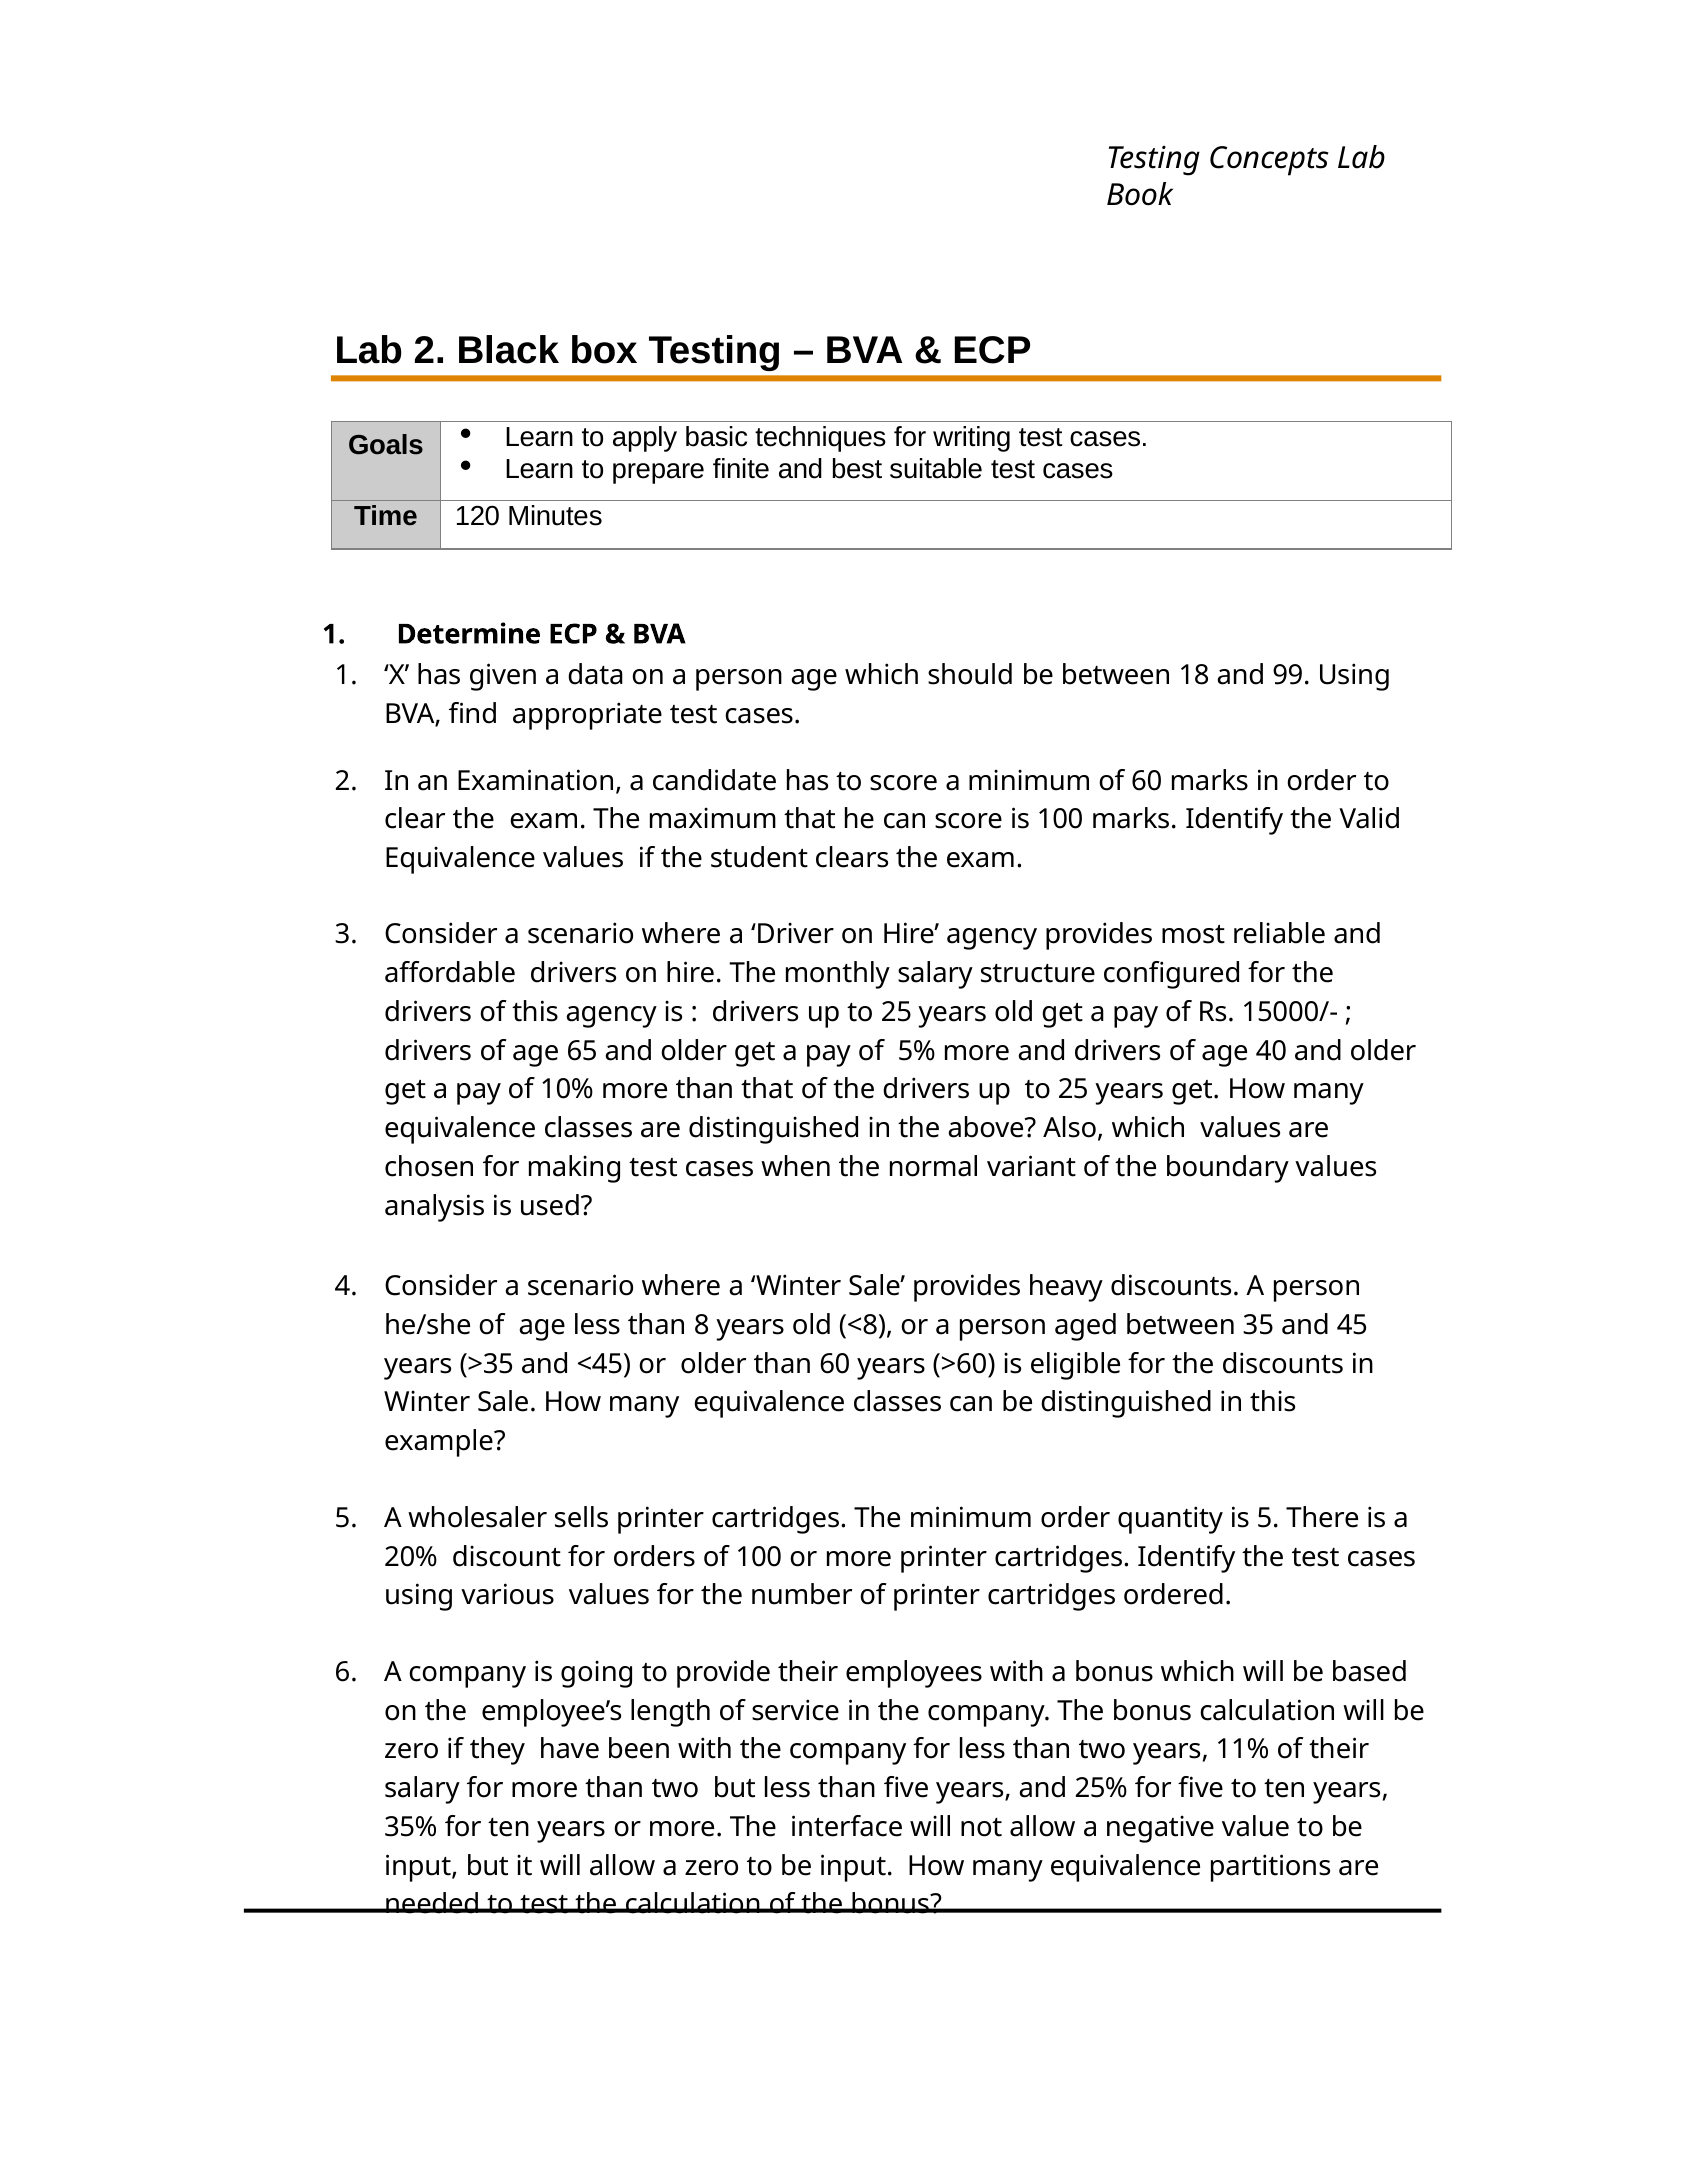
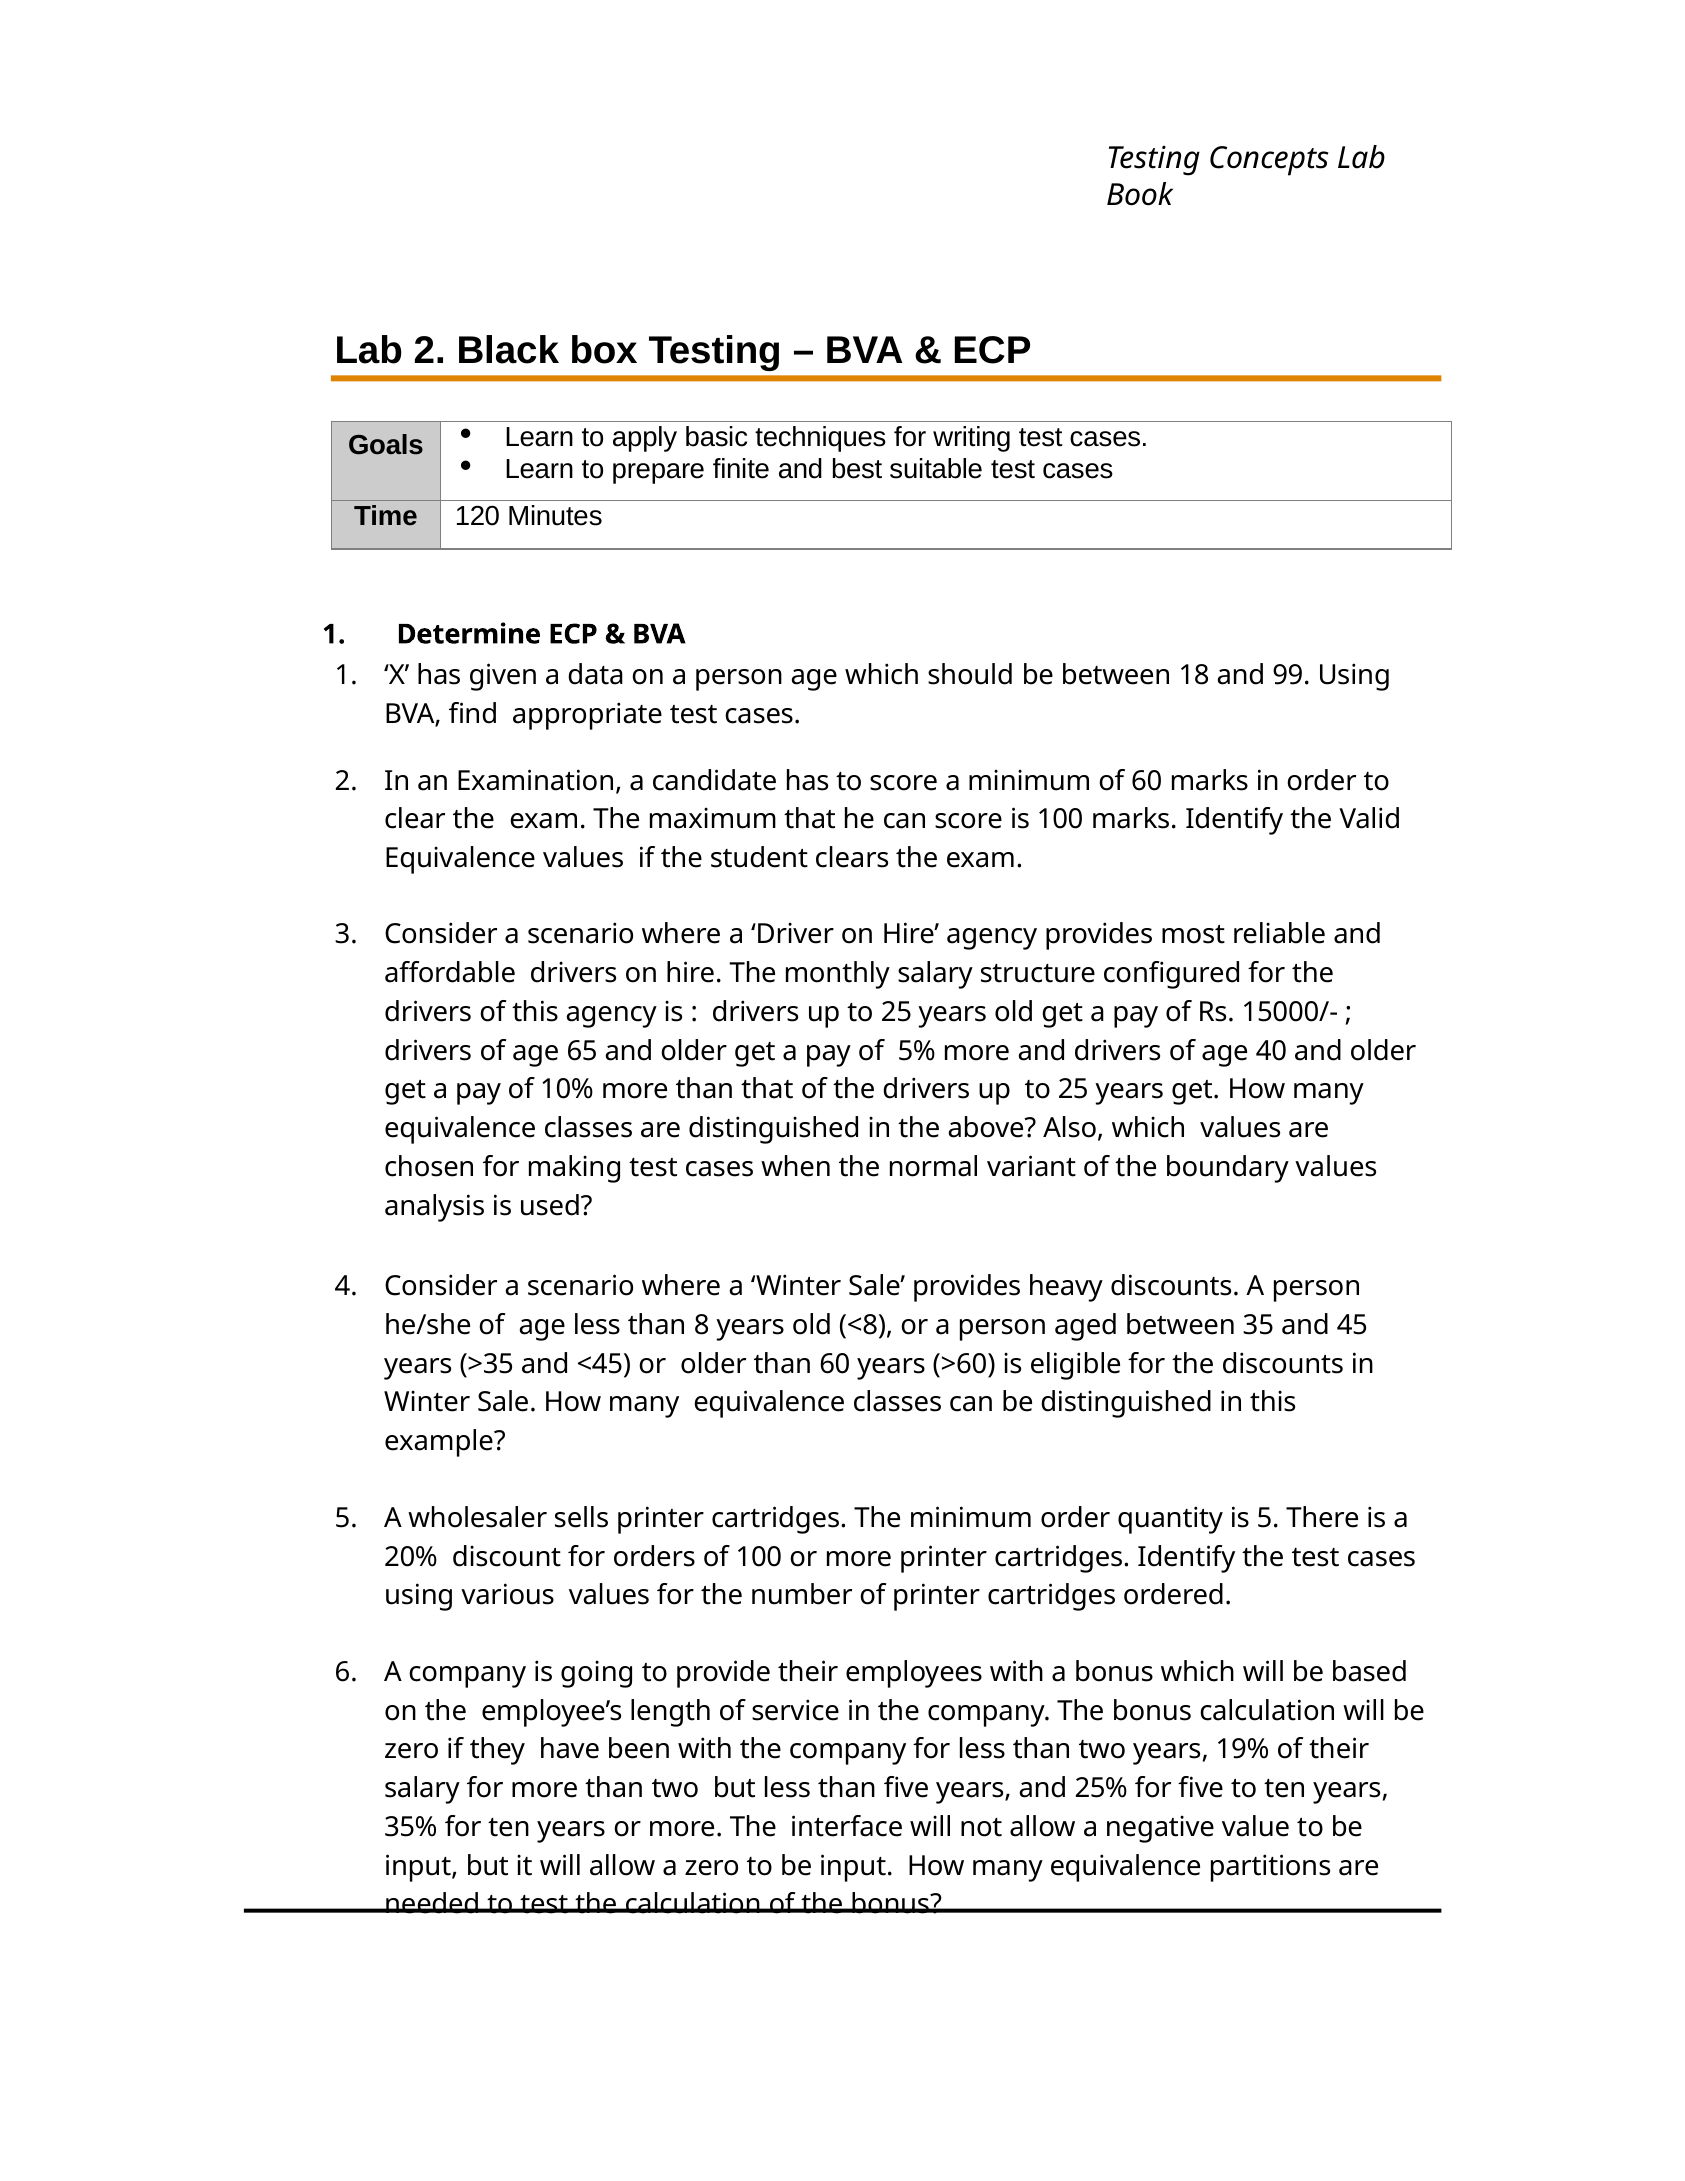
11%: 11% -> 19%
